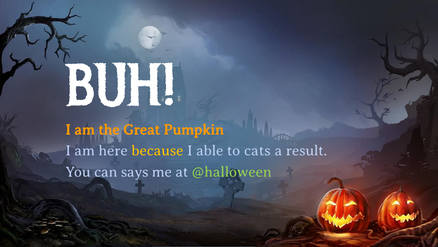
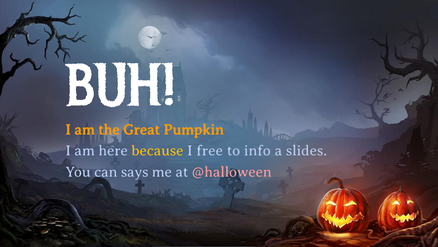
able: able -> free
cats: cats -> info
result: result -> slides
@halloween colour: light green -> pink
